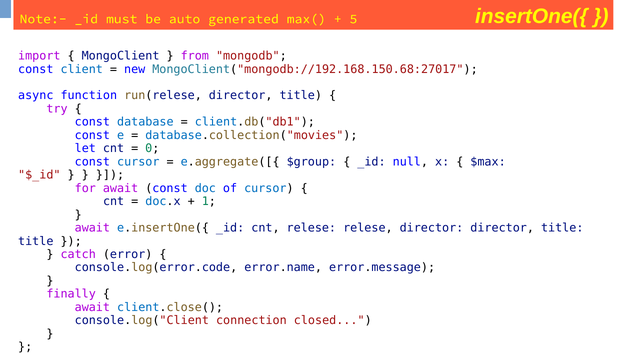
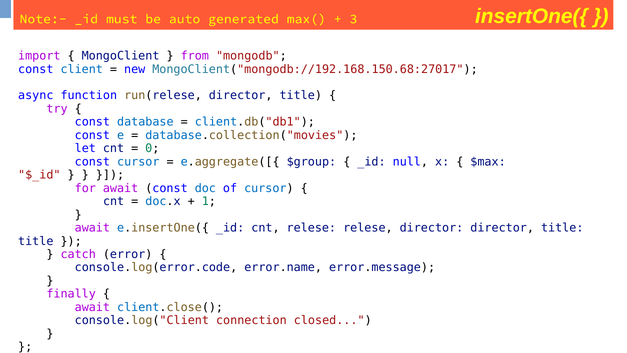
5: 5 -> 3
